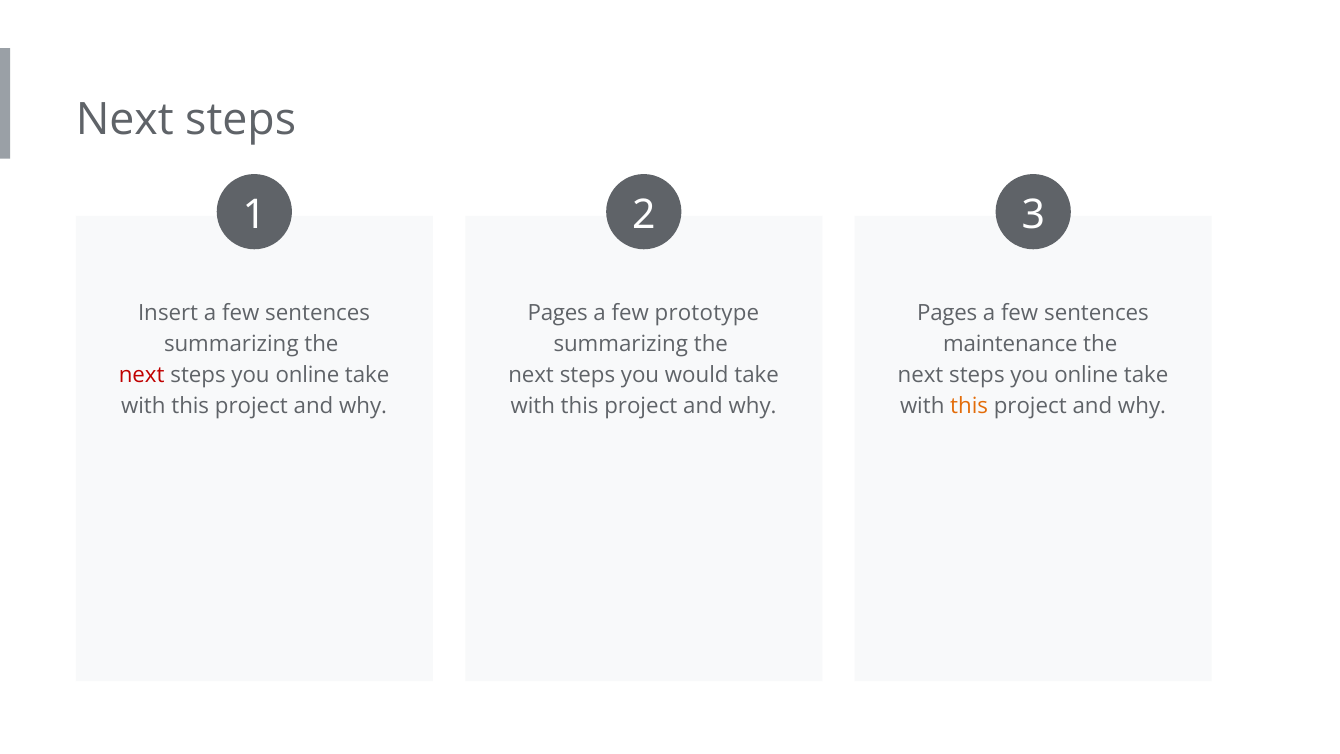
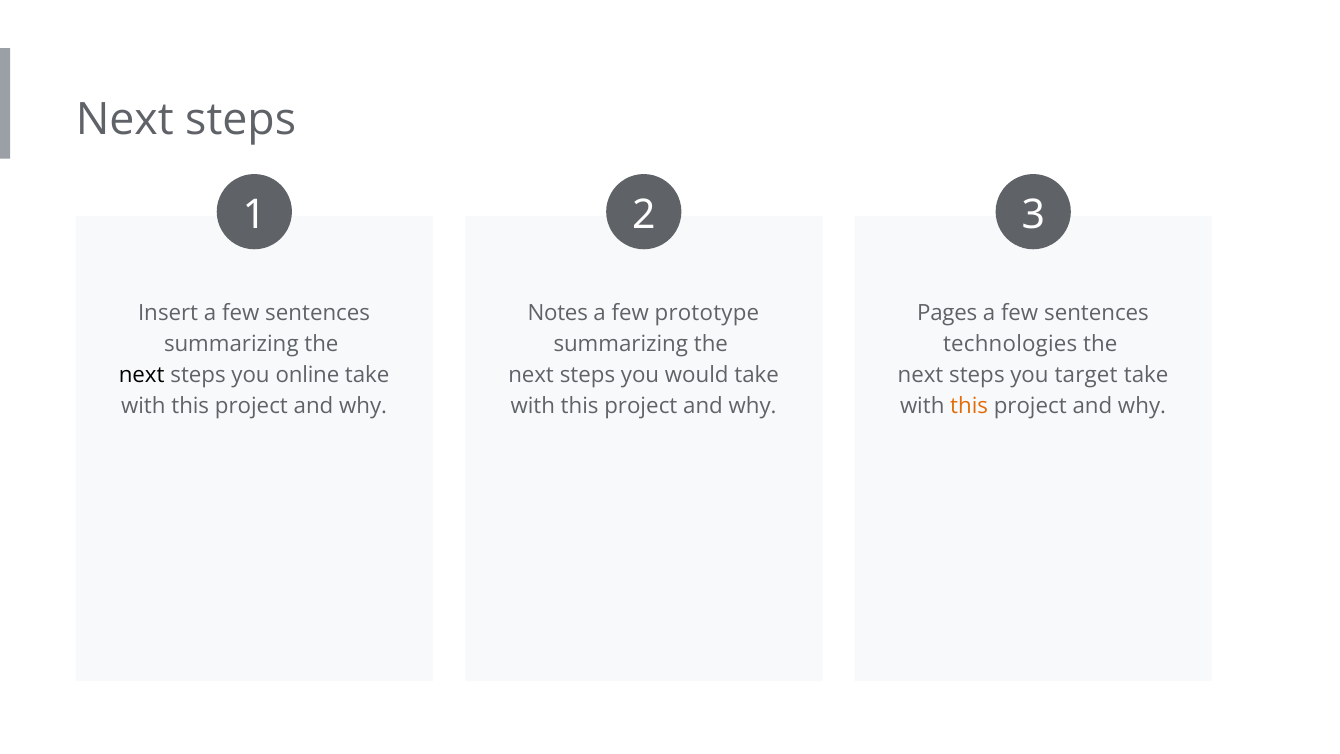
Pages at (558, 313): Pages -> Notes
maintenance: maintenance -> technologies
next at (142, 375) colour: red -> black
online at (1086, 375): online -> target
